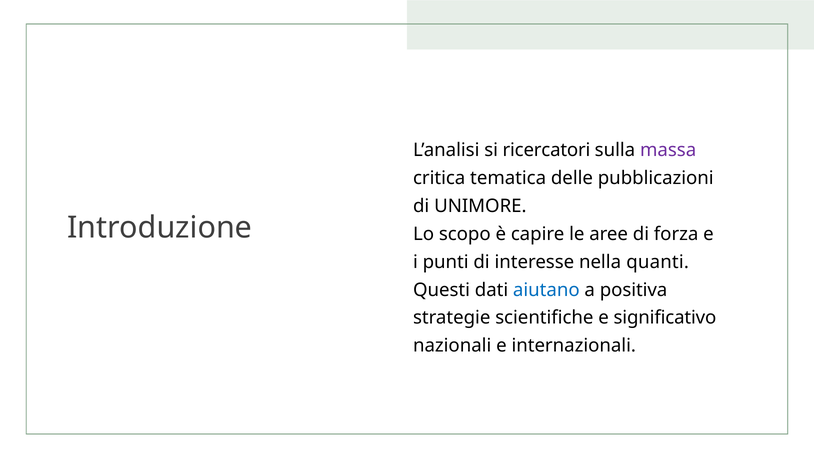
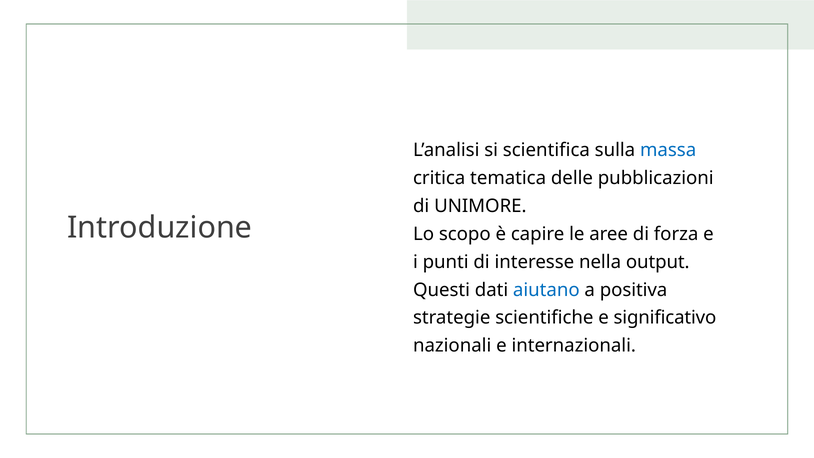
ricercatori: ricercatori -> scientifica
massa colour: purple -> blue
quanti: quanti -> output
